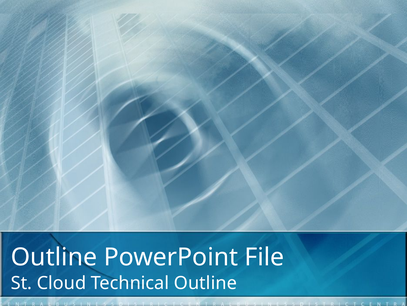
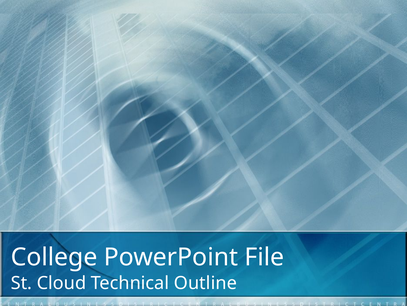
Outline at (54, 257): Outline -> College
